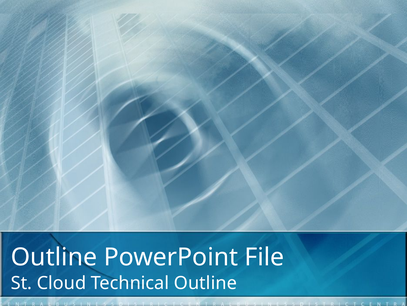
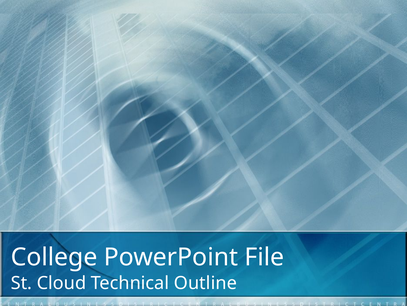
Outline at (54, 257): Outline -> College
